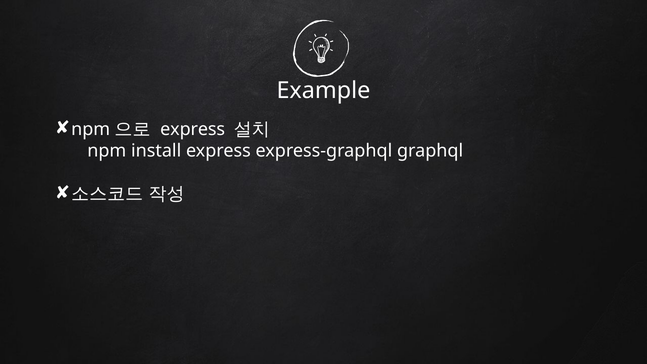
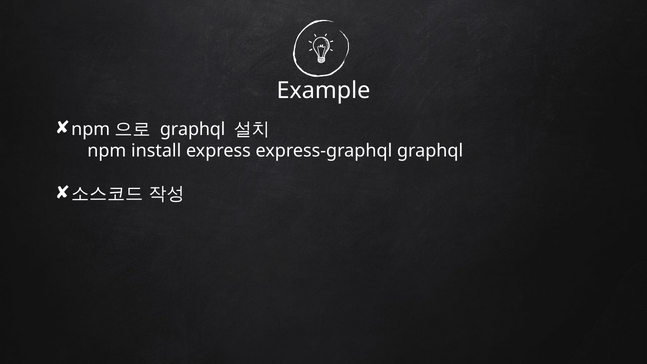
express at (193, 129): express -> graphql
